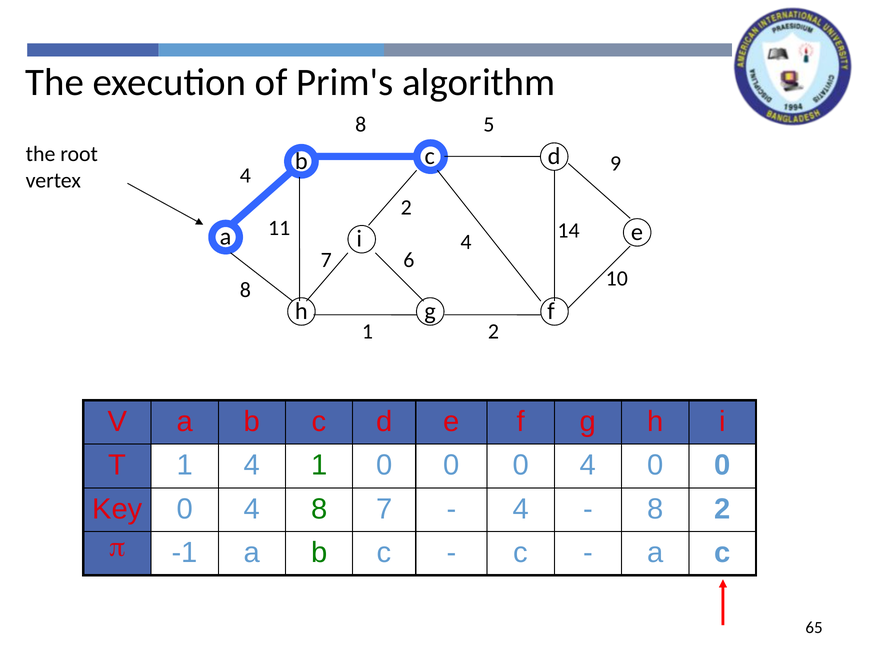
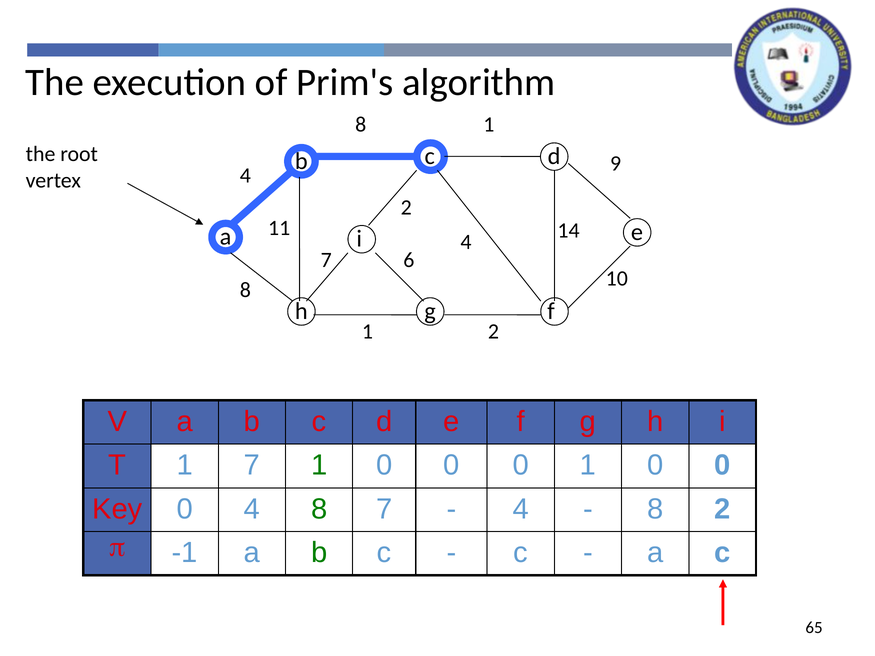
8 5: 5 -> 1
T 1 4: 4 -> 7
0 0 4: 4 -> 1
